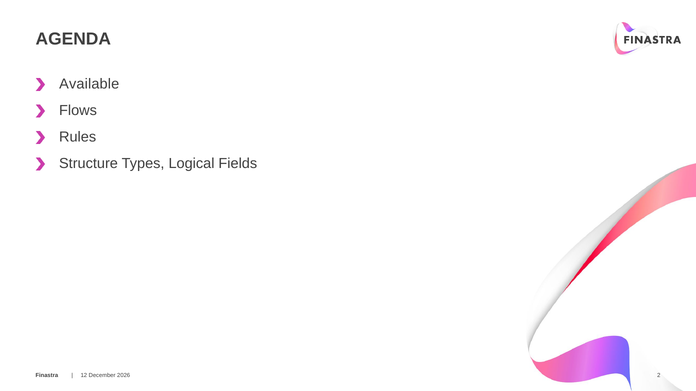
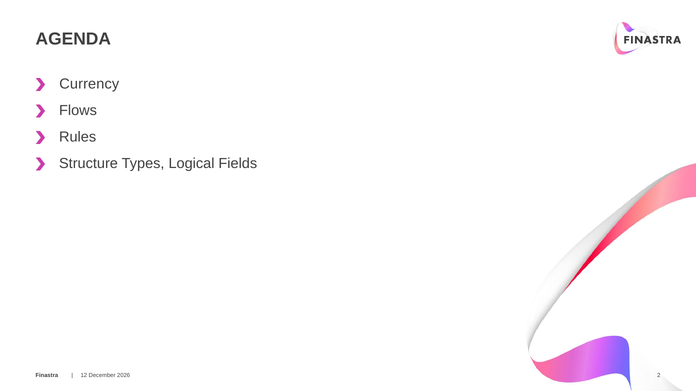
Available: Available -> Currency
